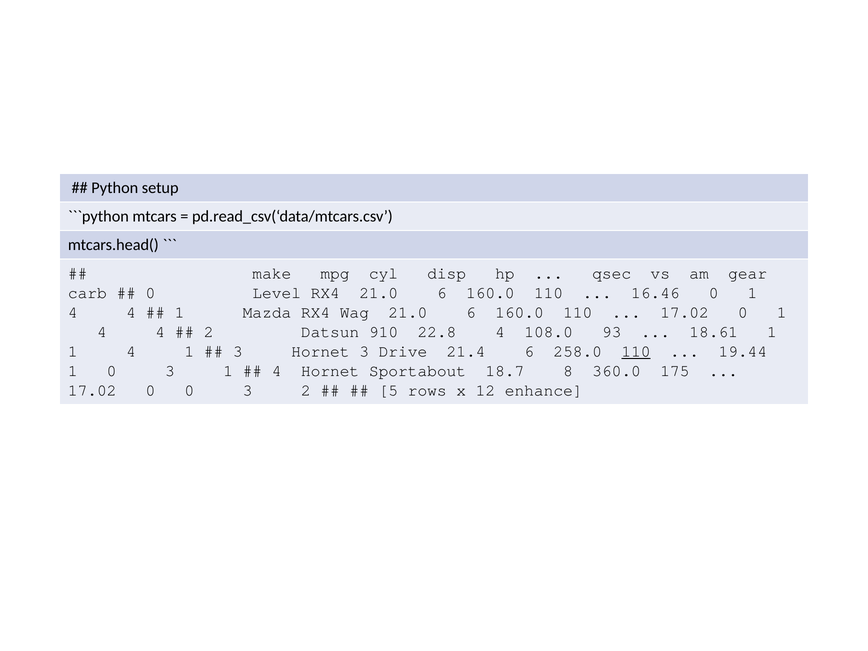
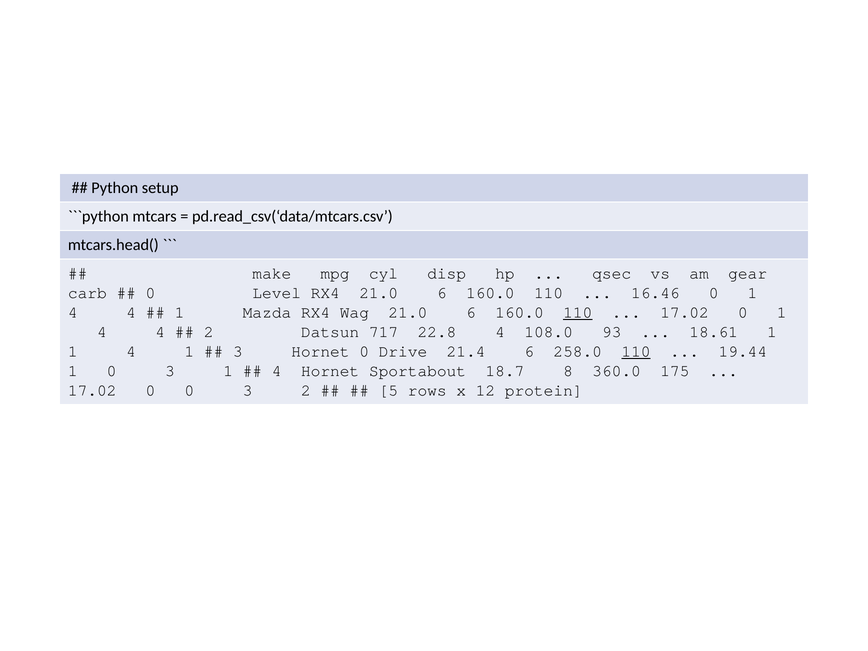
110 at (578, 312) underline: none -> present
910: 910 -> 717
Hornet 3: 3 -> 0
enhance: enhance -> protein
